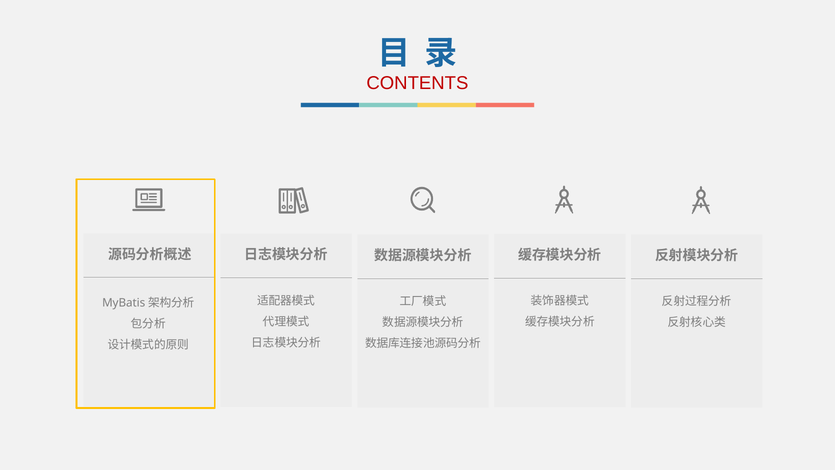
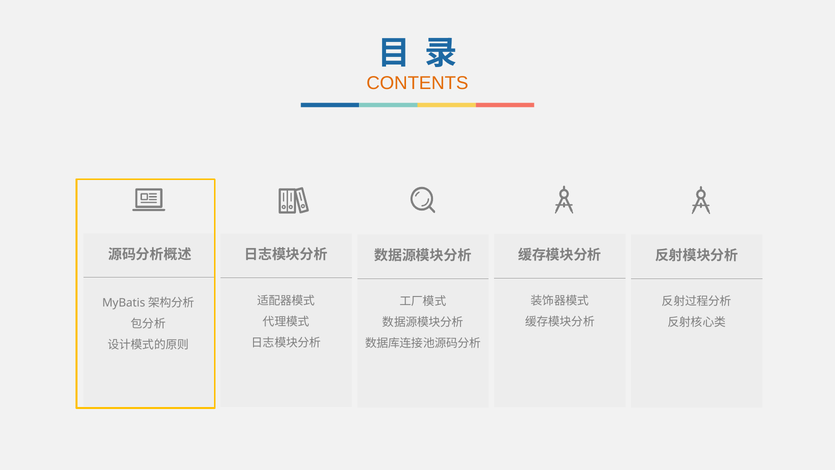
CONTENTS colour: red -> orange
